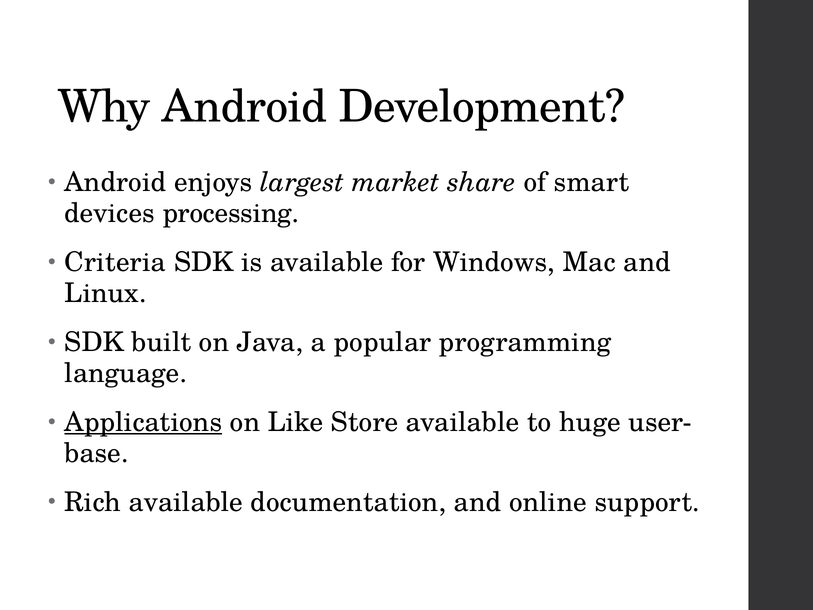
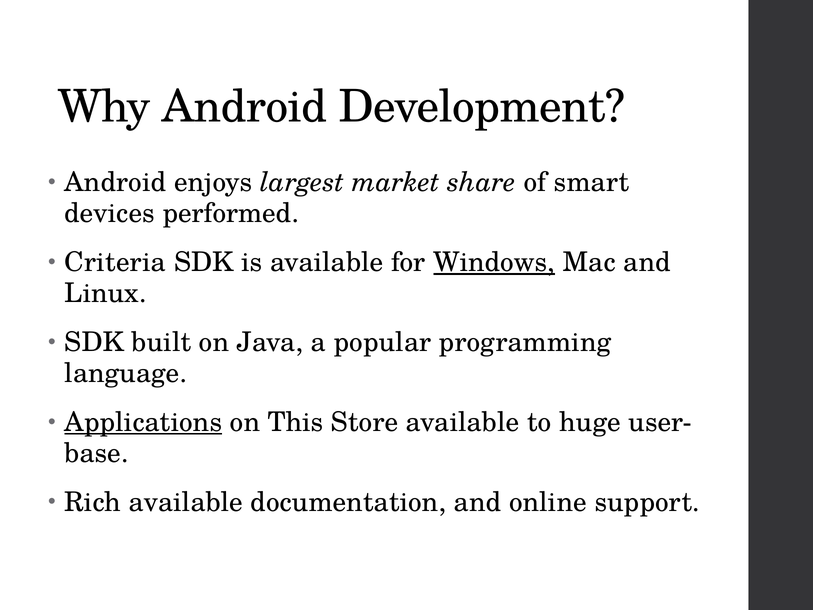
processing: processing -> performed
Windows underline: none -> present
Like: Like -> This
